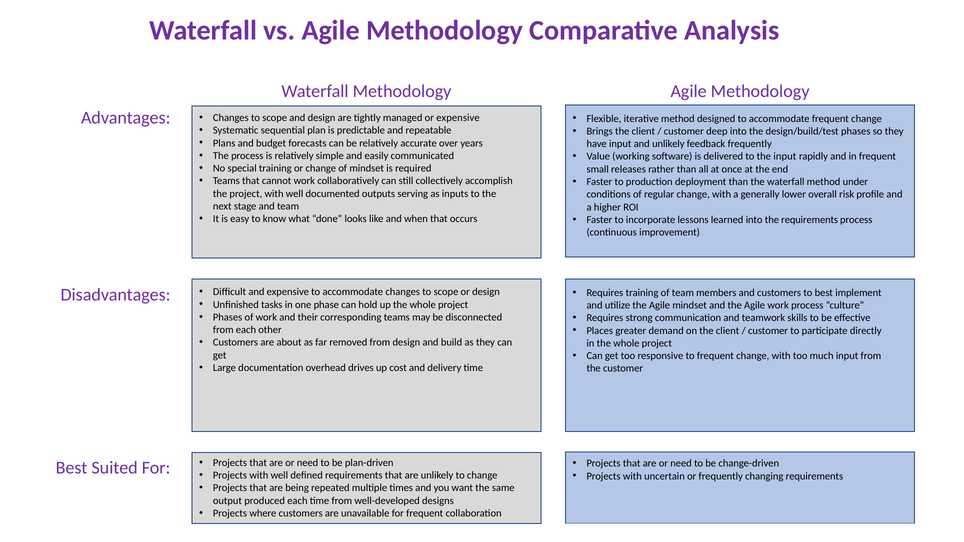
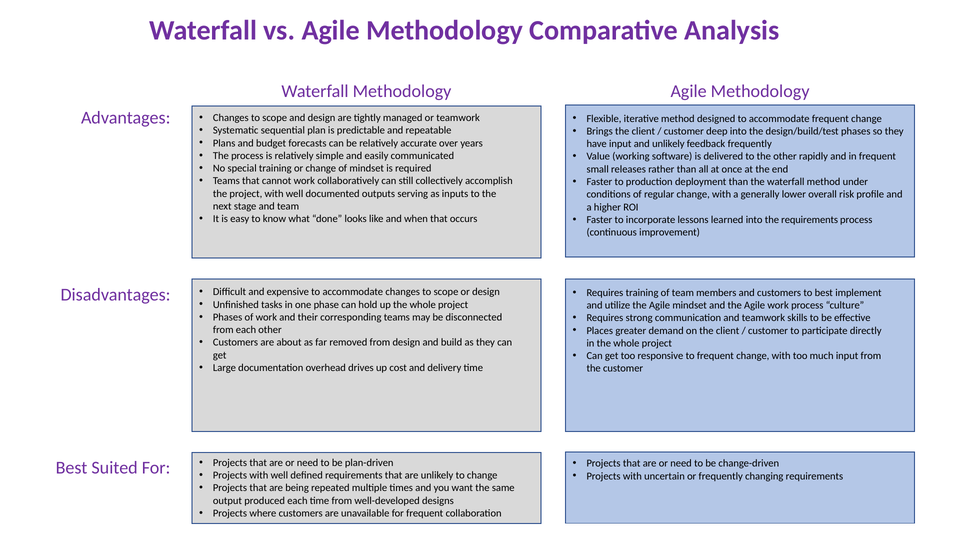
or expensive: expensive -> teamwork
the input: input -> other
